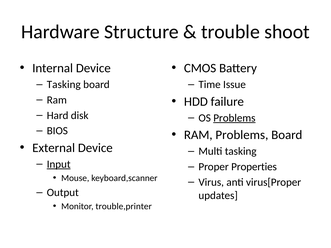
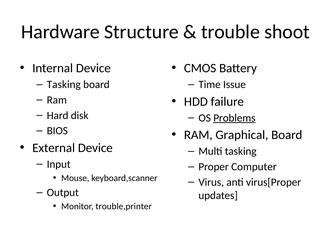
RAM Problems: Problems -> Graphical
Input underline: present -> none
Properties: Properties -> Computer
